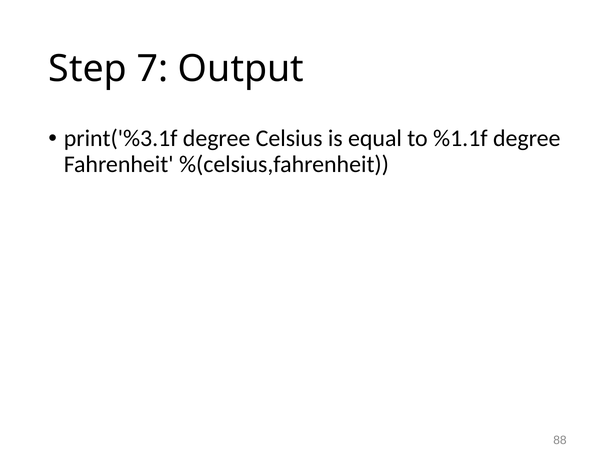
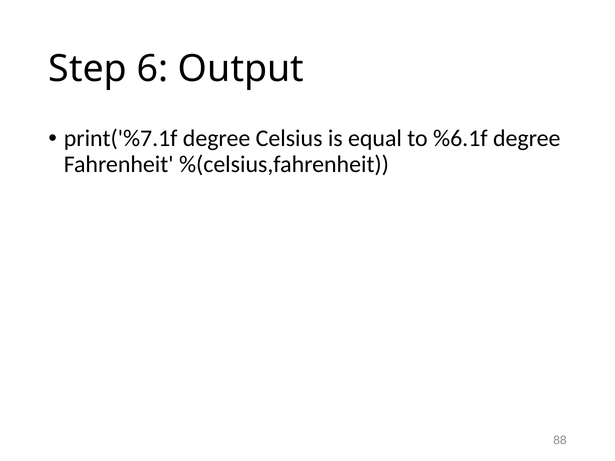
7: 7 -> 6
print('%3.1f: print('%3.1f -> print('%7.1f
%1.1f: %1.1f -> %6.1f
